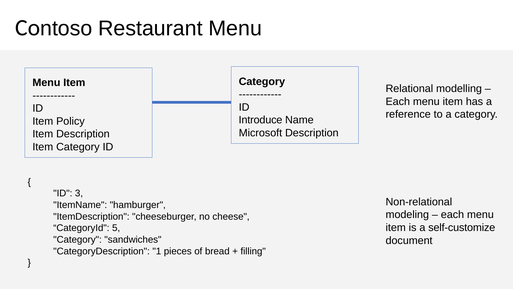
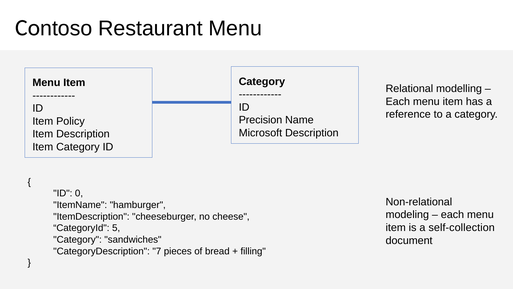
Introduce: Introduce -> Precision
3: 3 -> 0
self-customize: self-customize -> self-collection
1: 1 -> 7
